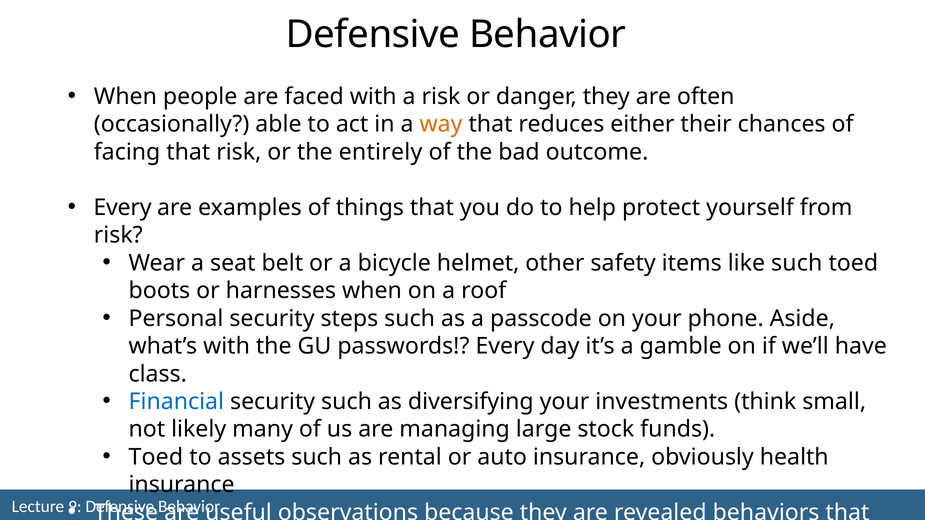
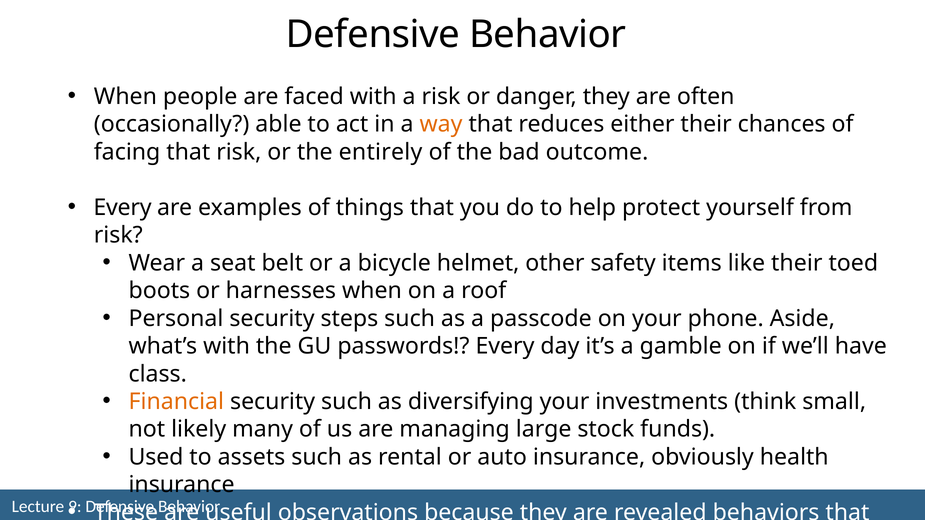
like such: such -> their
Financial colour: blue -> orange
Toed at (156, 457): Toed -> Used
